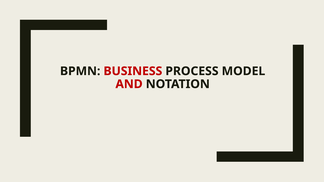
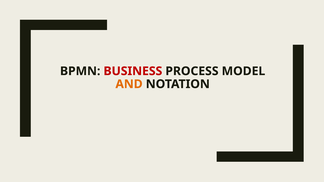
AND colour: red -> orange
